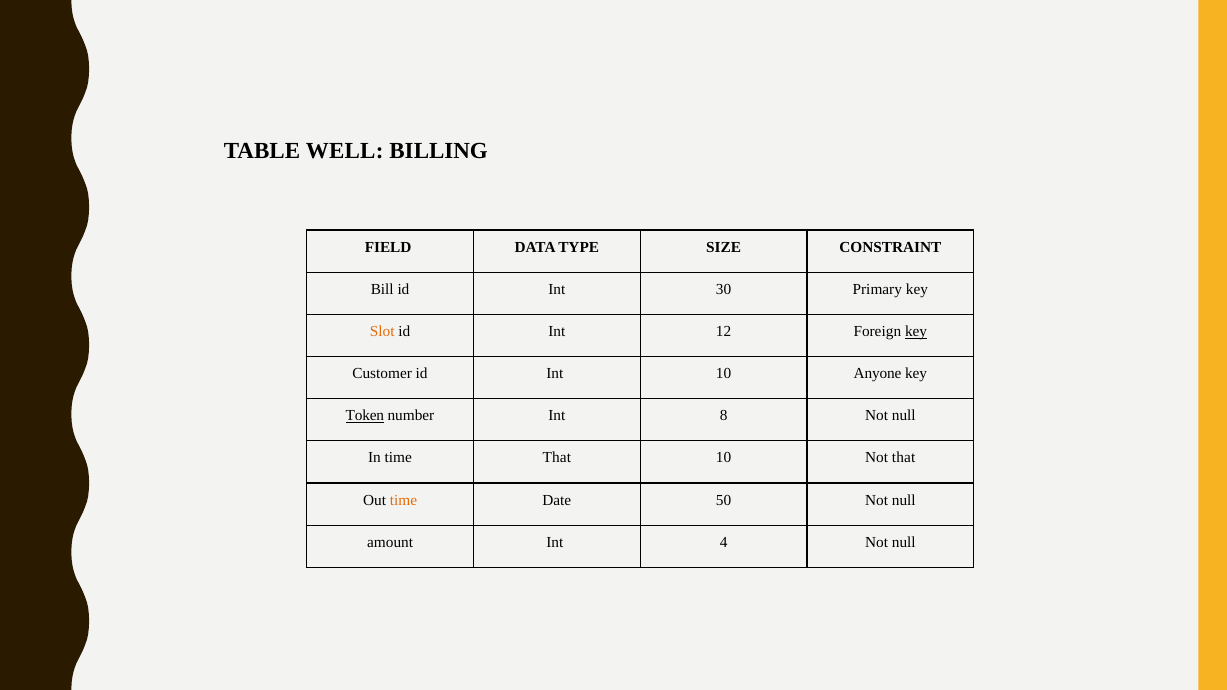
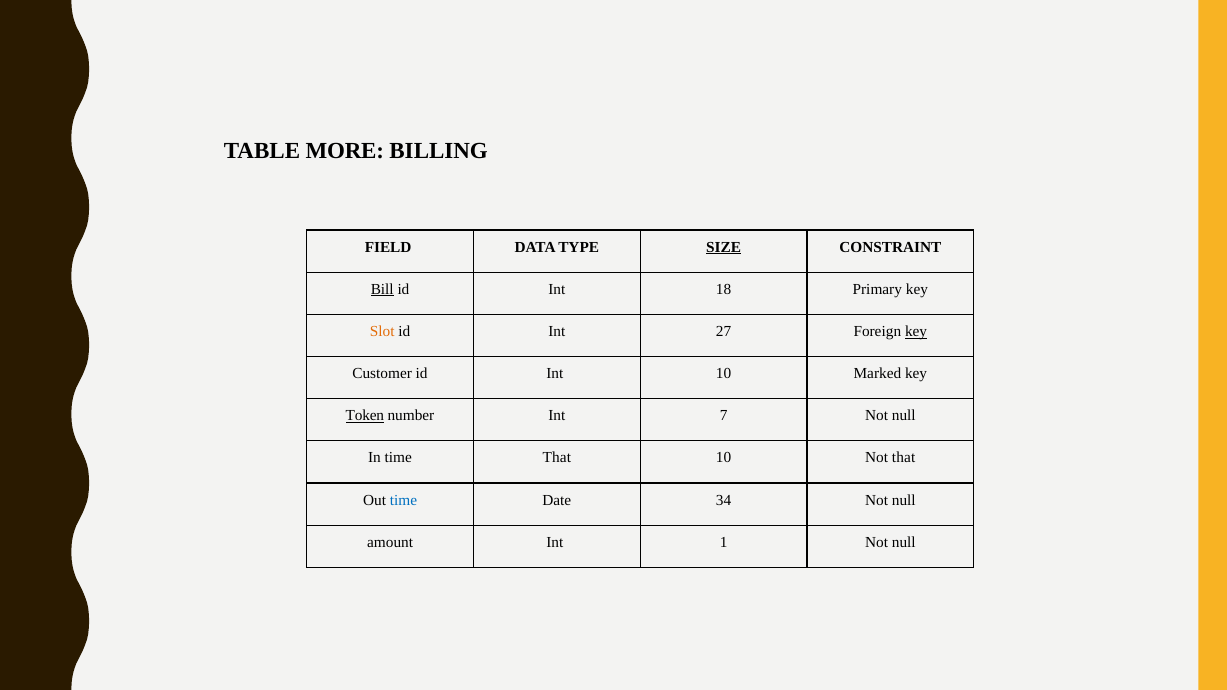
WELL: WELL -> MORE
SIZE underline: none -> present
Bill underline: none -> present
30: 30 -> 18
12: 12 -> 27
Anyone: Anyone -> Marked
8: 8 -> 7
time at (403, 500) colour: orange -> blue
50: 50 -> 34
4: 4 -> 1
